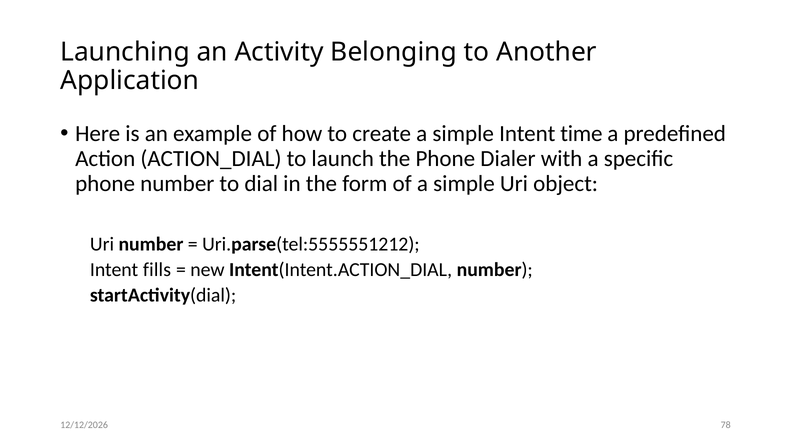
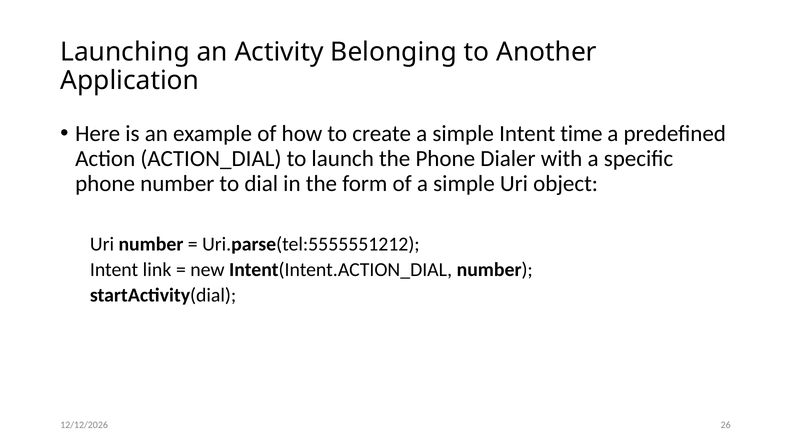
fills: fills -> link
78: 78 -> 26
